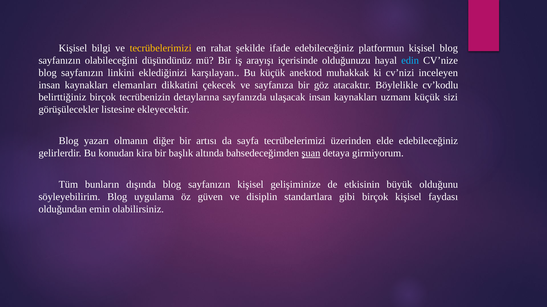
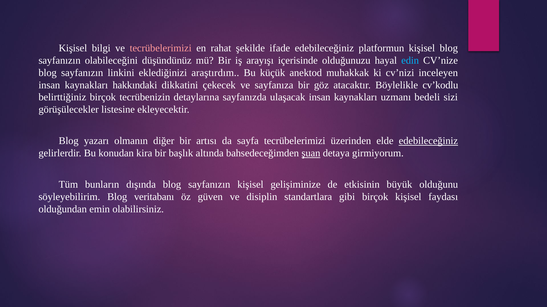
tecrübelerimizi at (161, 48) colour: yellow -> pink
karşılayan: karşılayan -> araştırdım
elemanları: elemanları -> hakkındaki
uzmanı küçük: küçük -> bedeli
edebileceğiniz at (428, 141) underline: none -> present
uygulama: uygulama -> veritabanı
